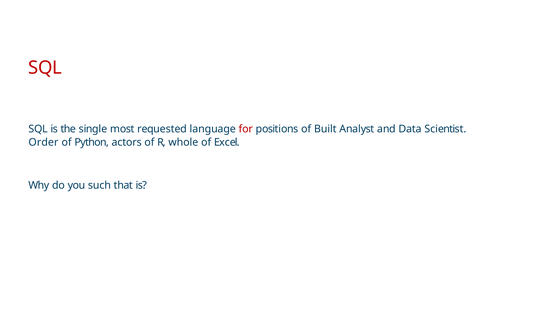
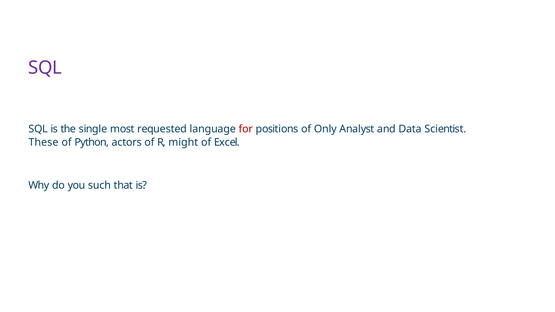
SQL at (45, 68) colour: red -> purple
Built: Built -> Only
Order: Order -> These
whole: whole -> might
